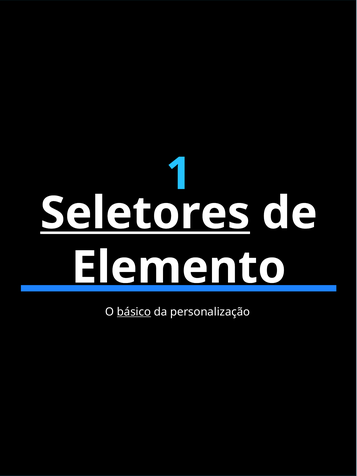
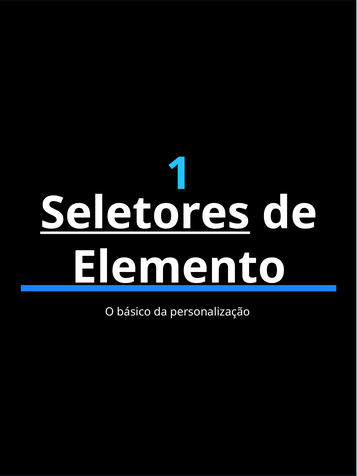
básico underline: present -> none
